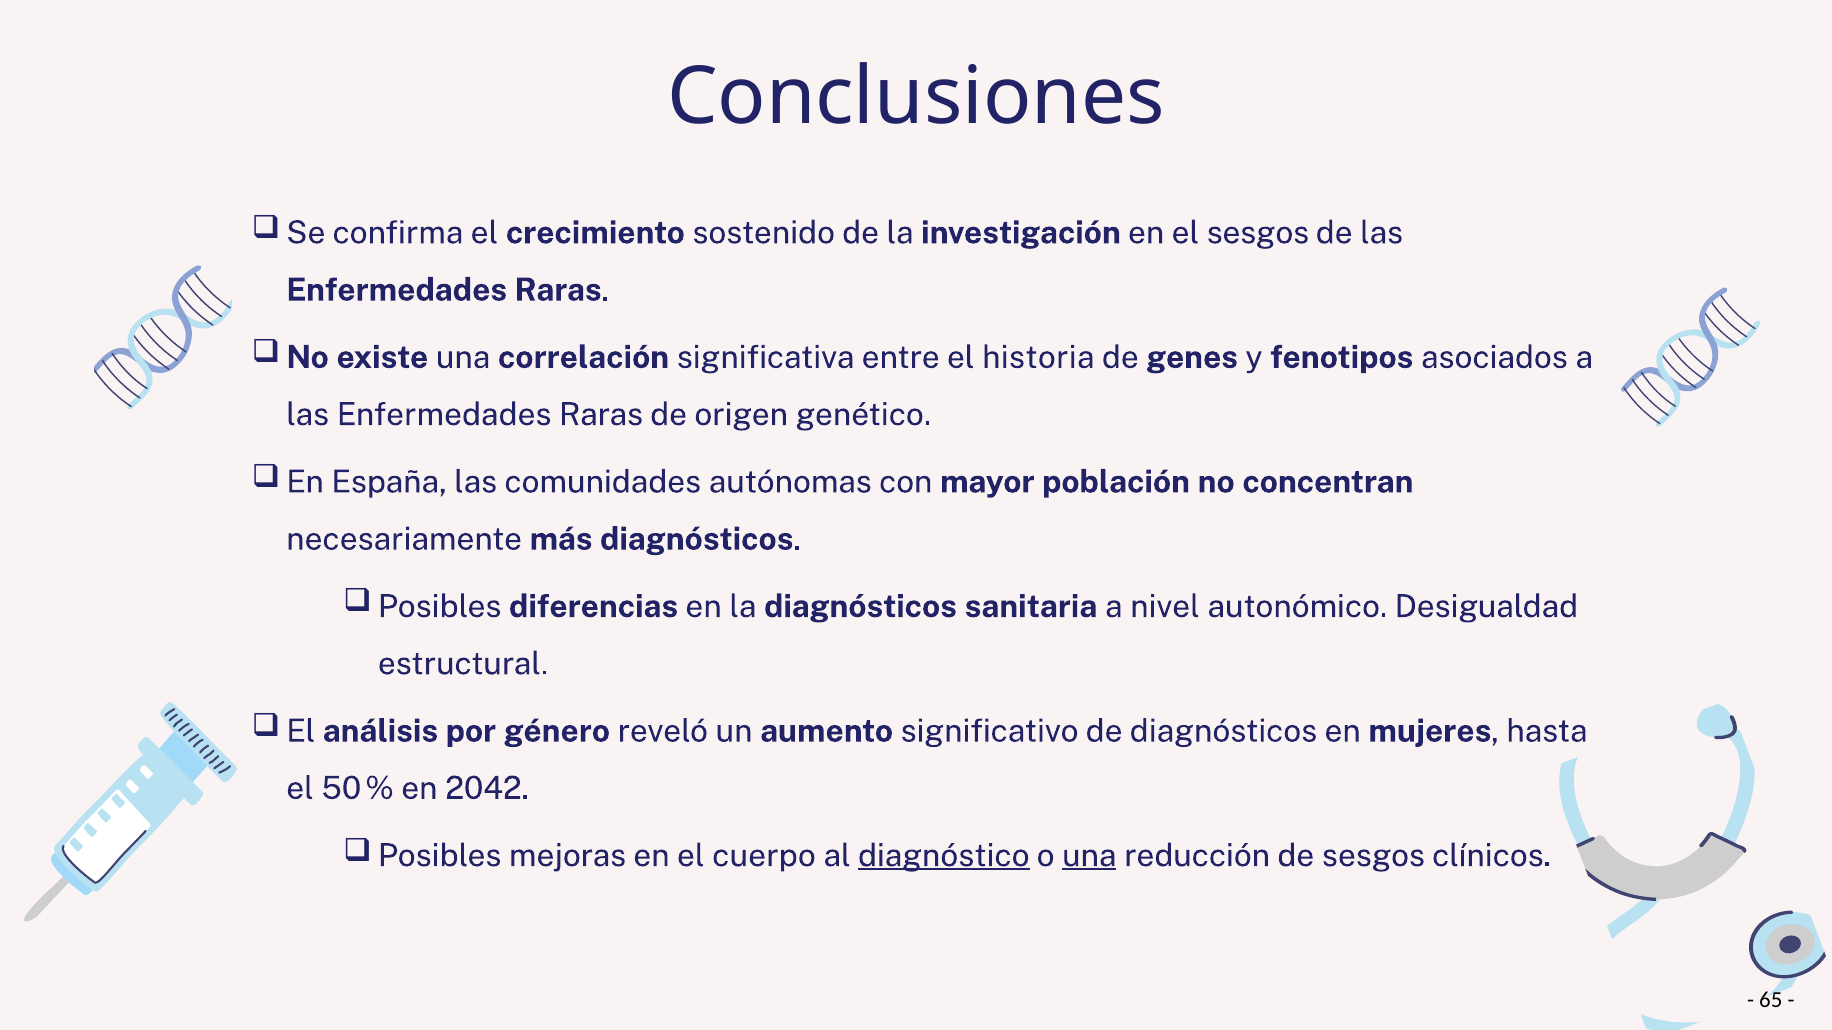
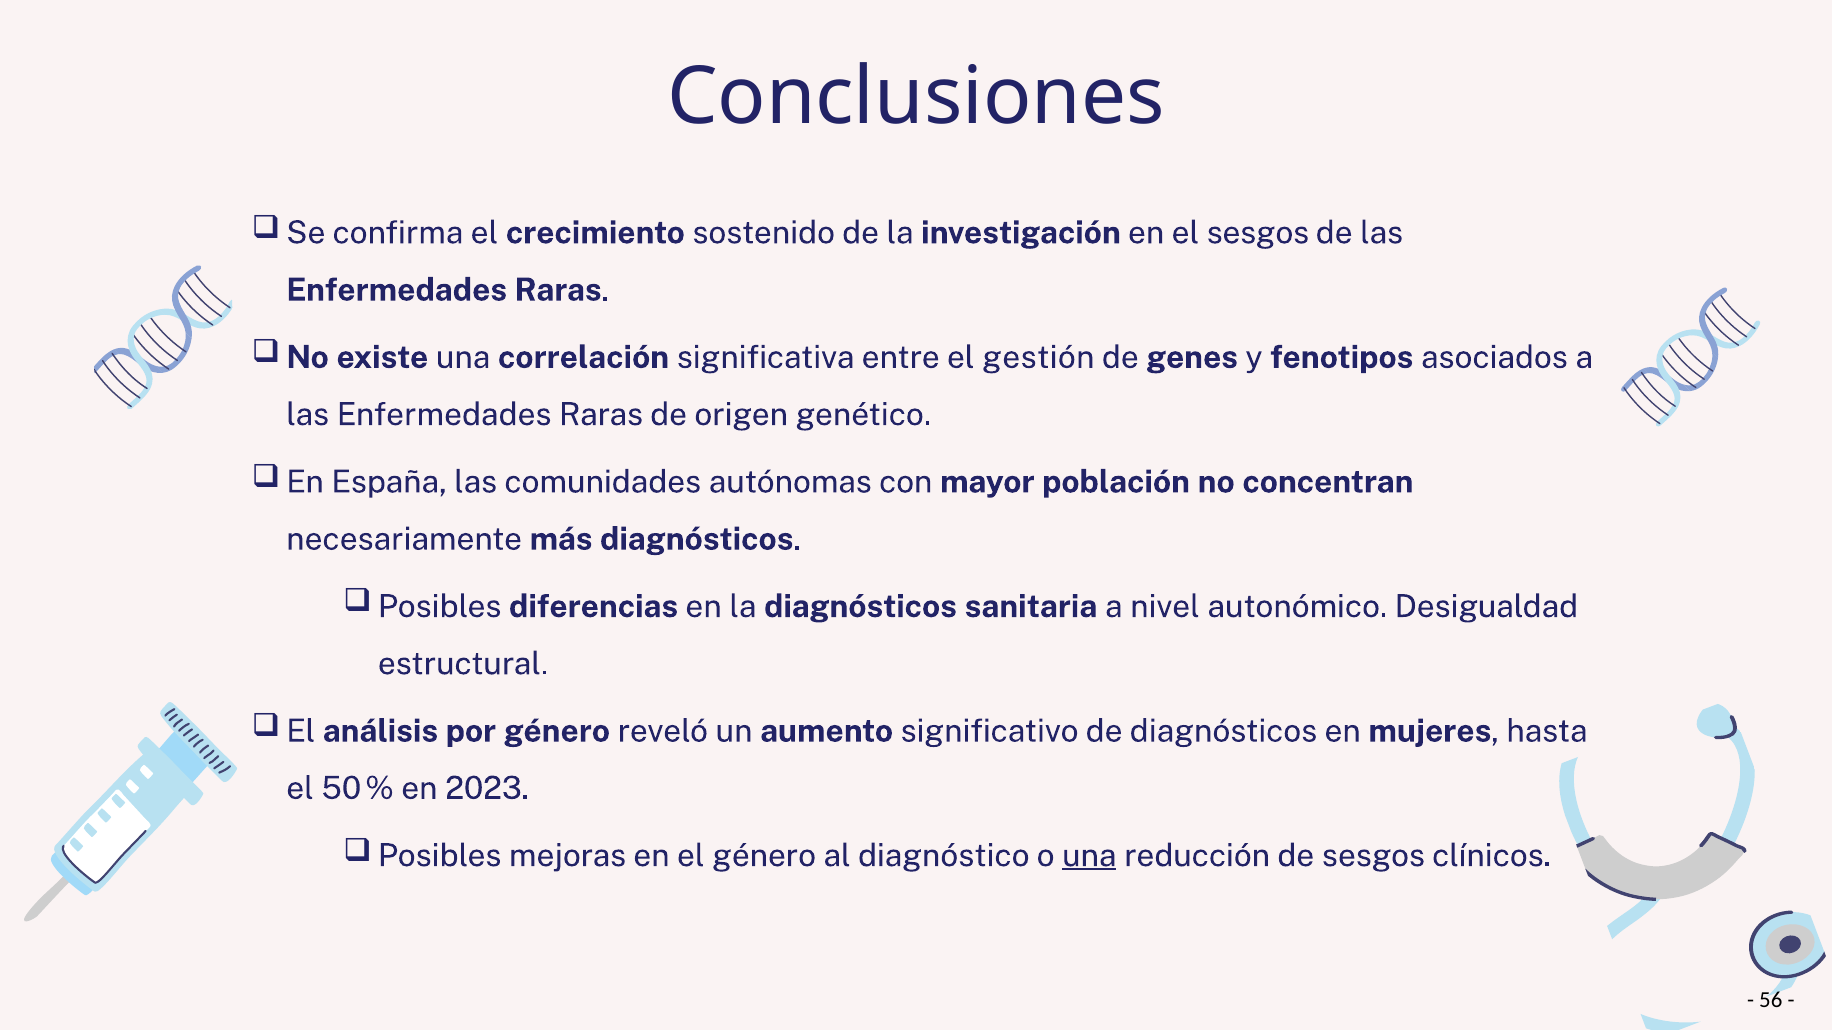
historia: historia -> gestión
2042: 2042 -> 2023
el cuerpo: cuerpo -> género
diagnóstico underline: present -> none
65: 65 -> 56
